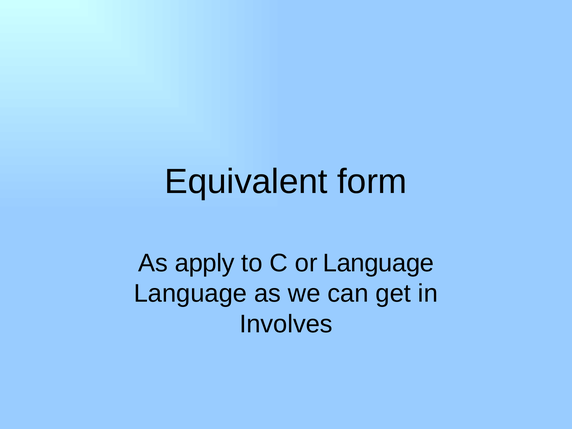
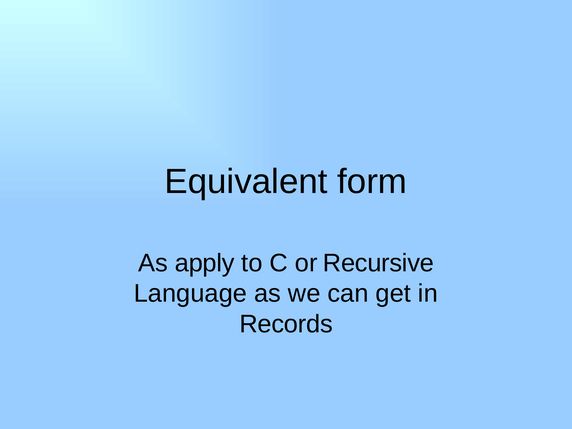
or Language: Language -> Recursive
Involves: Involves -> Records
